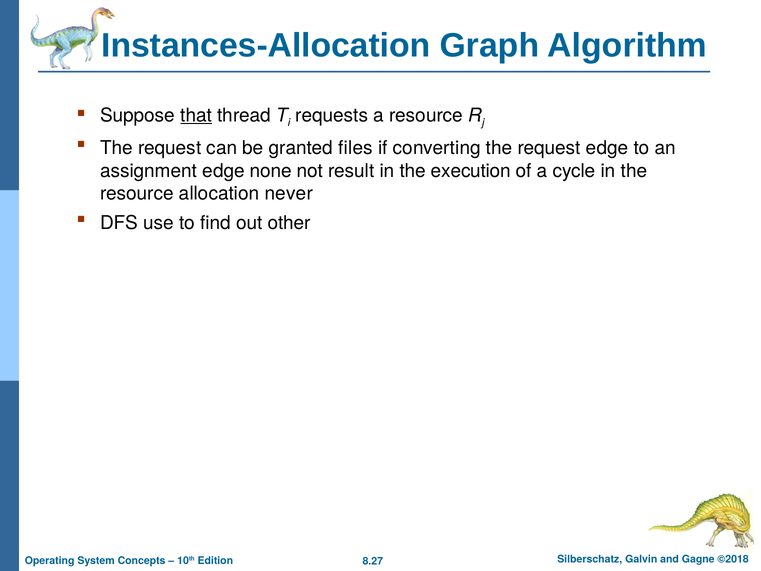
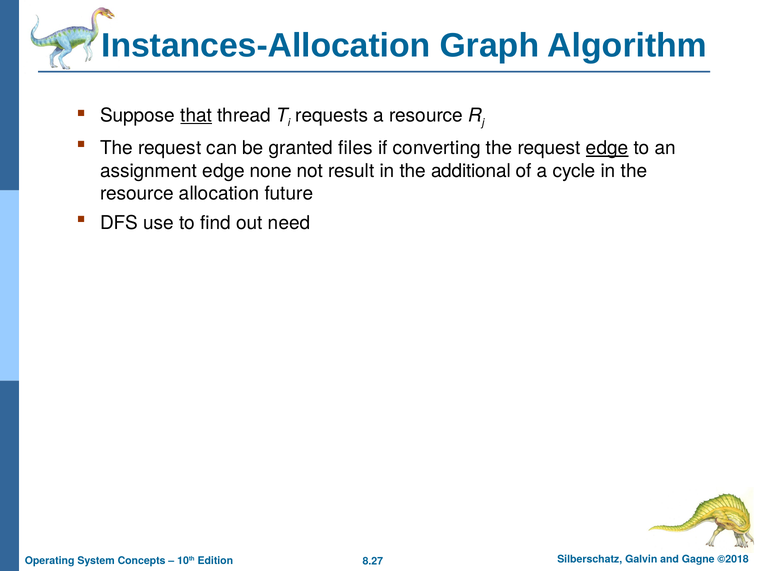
edge at (607, 148) underline: none -> present
execution: execution -> additional
never: never -> future
other: other -> need
